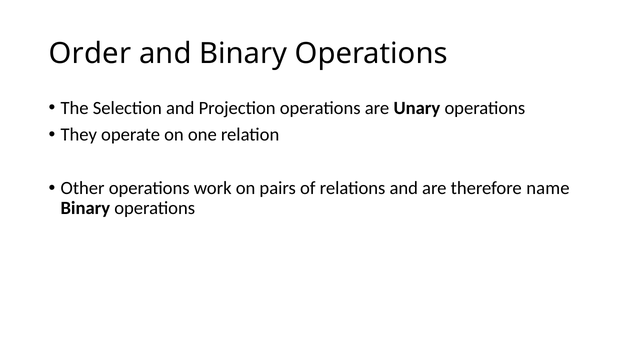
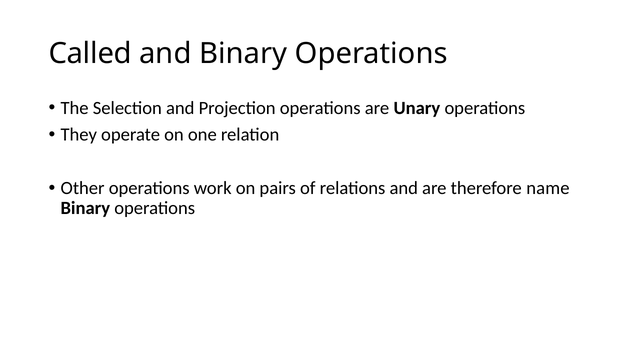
Order: Order -> Called
